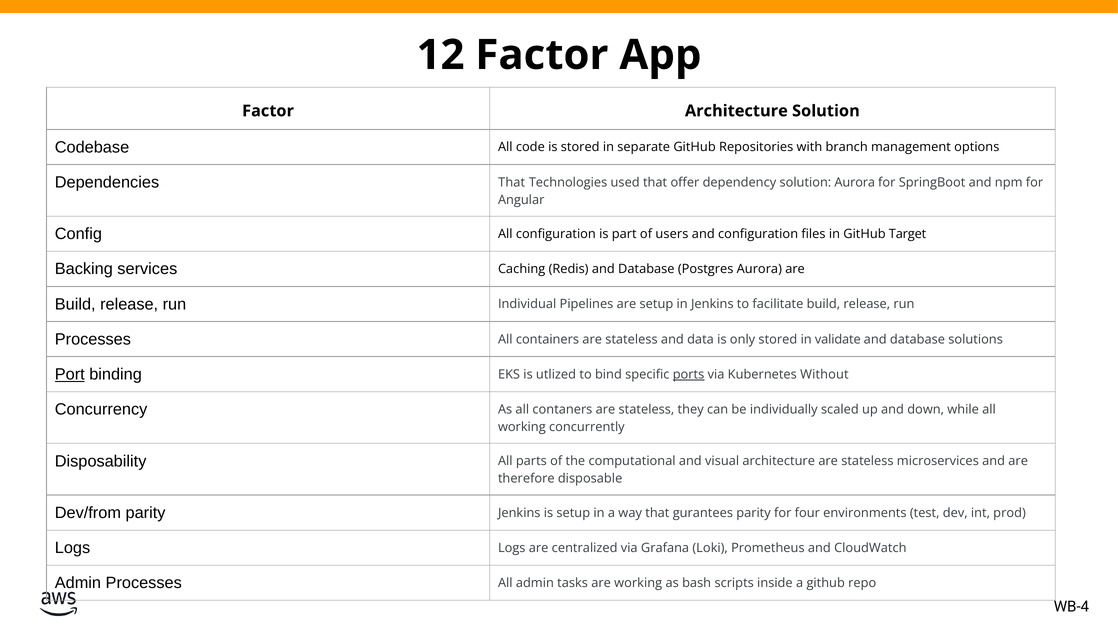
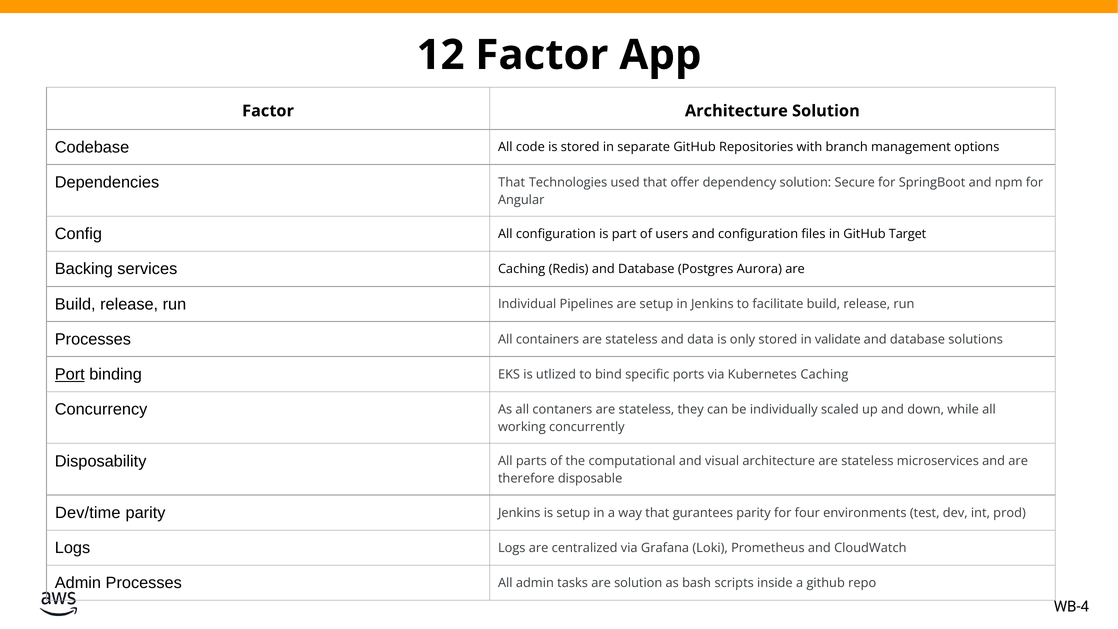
solution Aurora: Aurora -> Secure
ports underline: present -> none
Kubernetes Without: Without -> Caching
Dev/from: Dev/from -> Dev/time
are working: working -> solution
